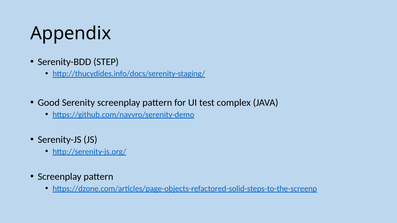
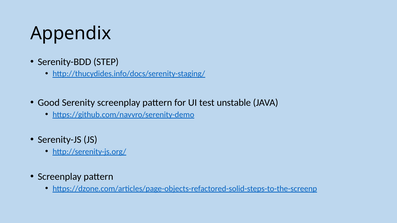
complex: complex -> unstable
